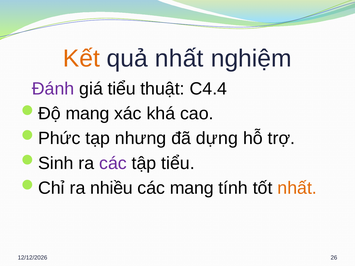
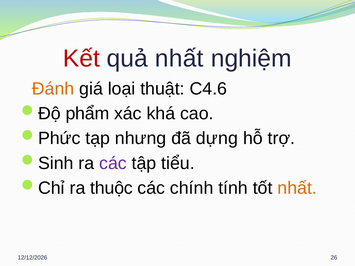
Kết colour: orange -> red
Đánh colour: purple -> orange
giá tiểu: tiểu -> loại
C4.4: C4.4 -> C4.6
mang at (87, 114): mang -> phẩm
nhiều: nhiều -> thuộc
các mang: mang -> chính
